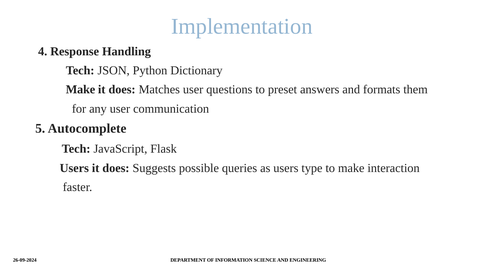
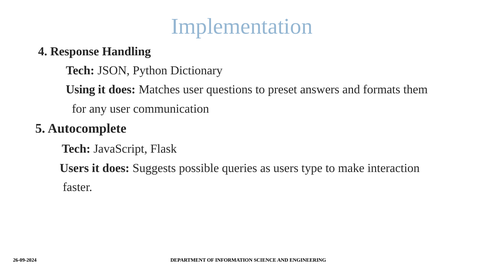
Make at (80, 89): Make -> Using
